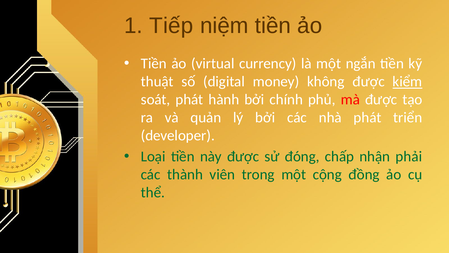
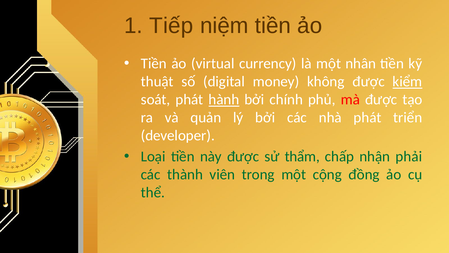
ngắn: ngắn -> nhân
hành underline: none -> present
đóng: đóng -> thẩm
